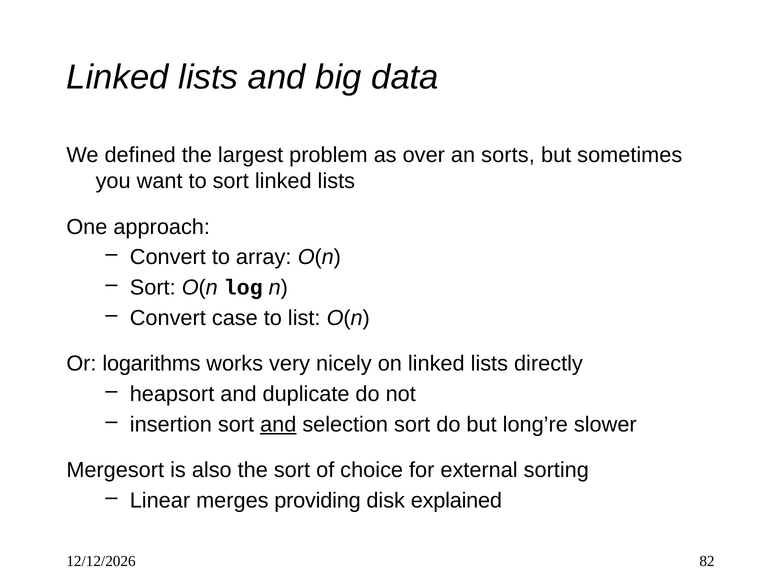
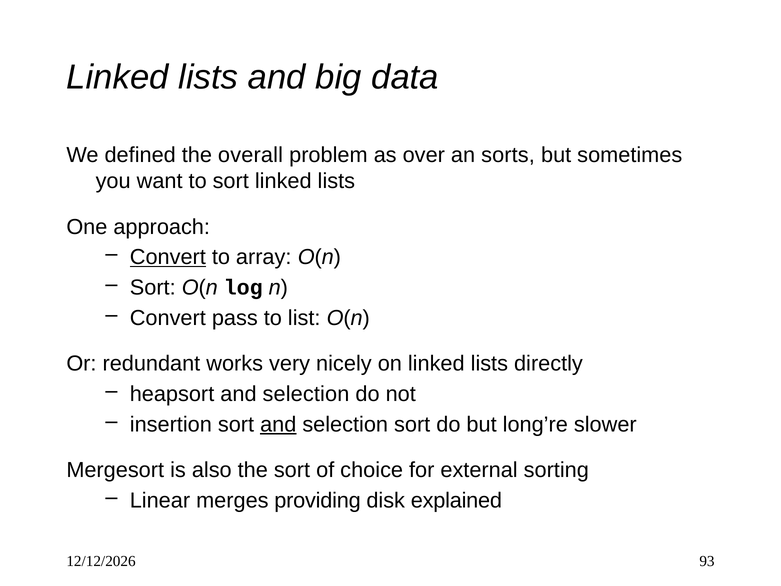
largest: largest -> overall
Convert at (168, 257) underline: none -> present
case: case -> pass
logarithms: logarithms -> redundant
heapsort and duplicate: duplicate -> selection
82: 82 -> 93
